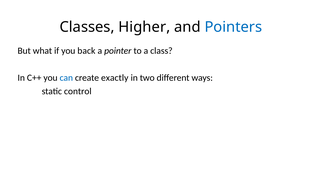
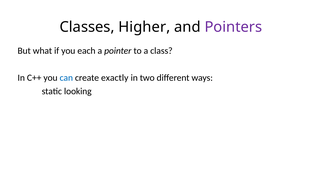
Pointers colour: blue -> purple
back: back -> each
control: control -> looking
